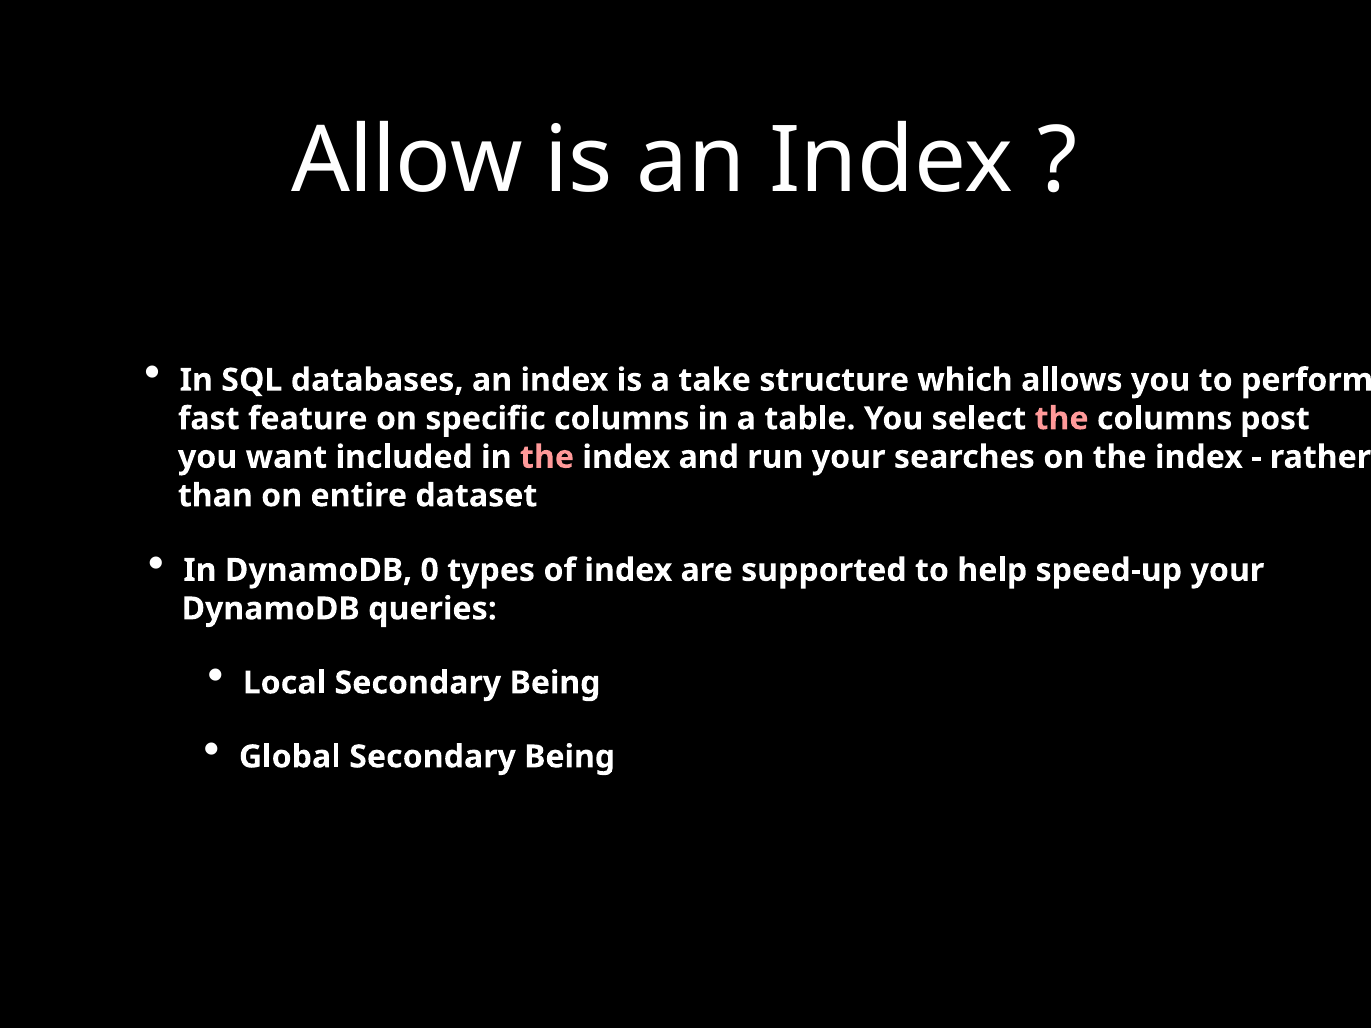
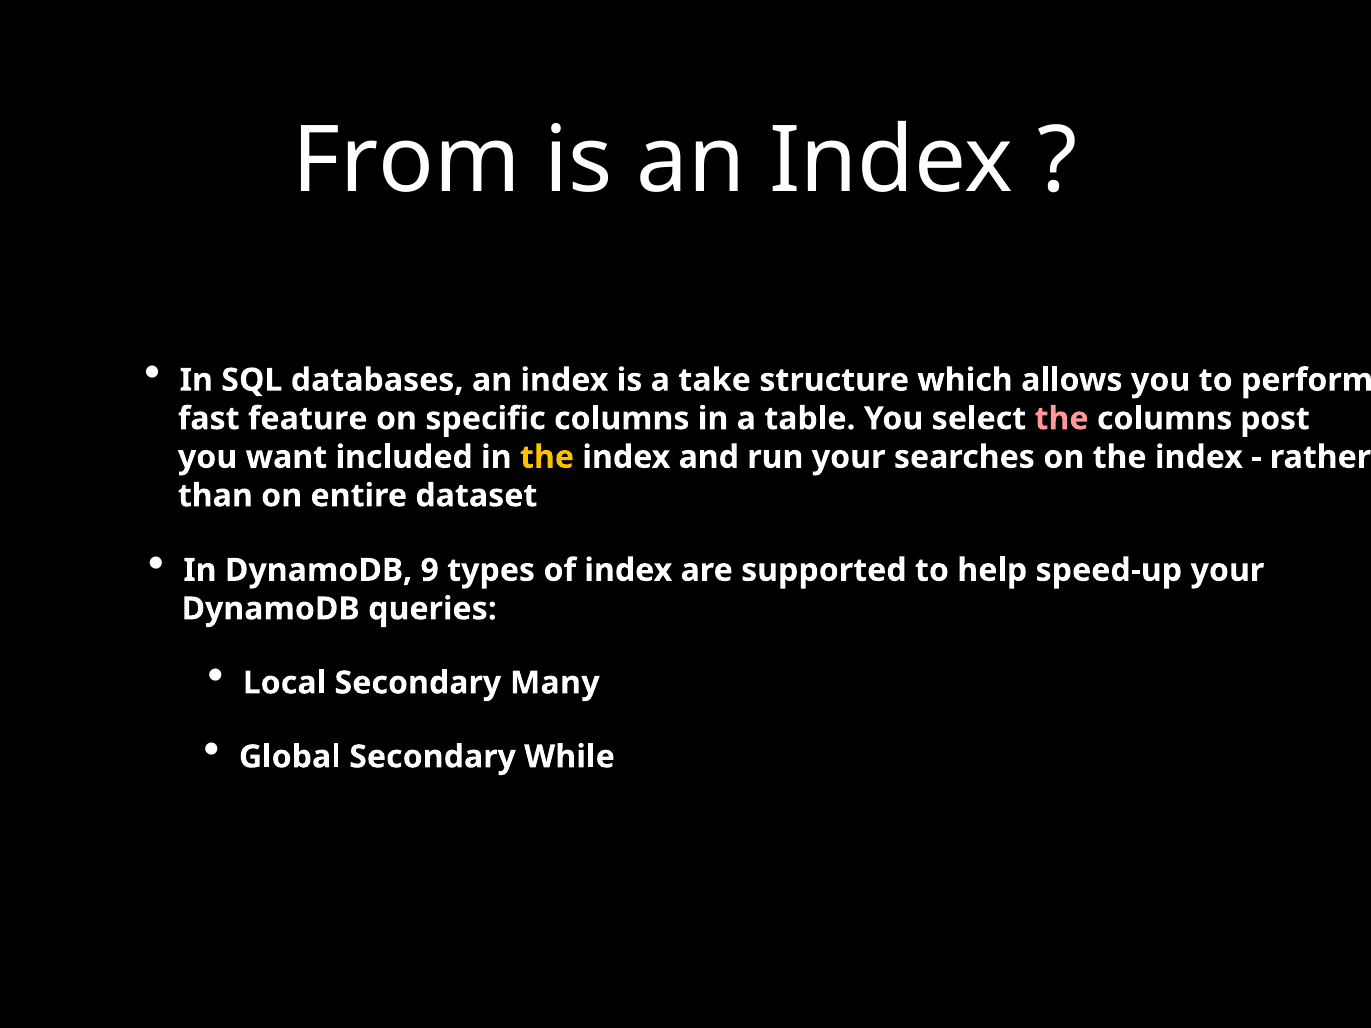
Allow: Allow -> From
the at (547, 457) colour: pink -> yellow
0: 0 -> 9
Local Secondary Being: Being -> Many
Global Secondary Being: Being -> While
